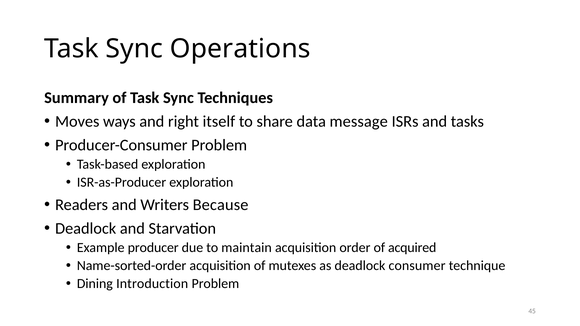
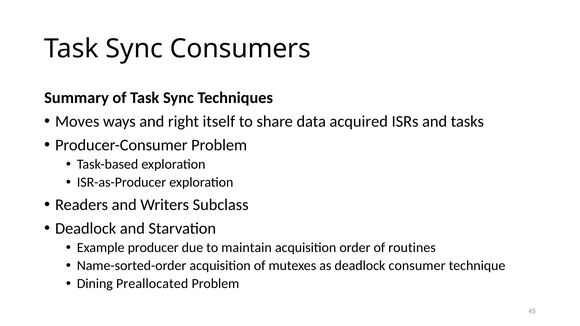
Operations: Operations -> Consumers
message: message -> acquired
Because: Because -> Subclass
acquired: acquired -> routines
Introduction: Introduction -> Preallocated
